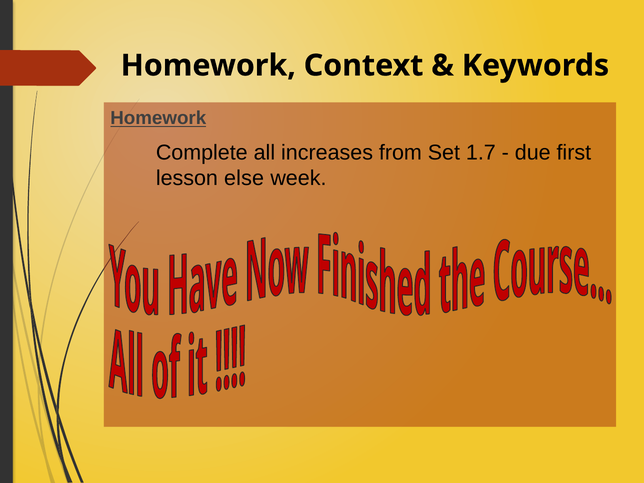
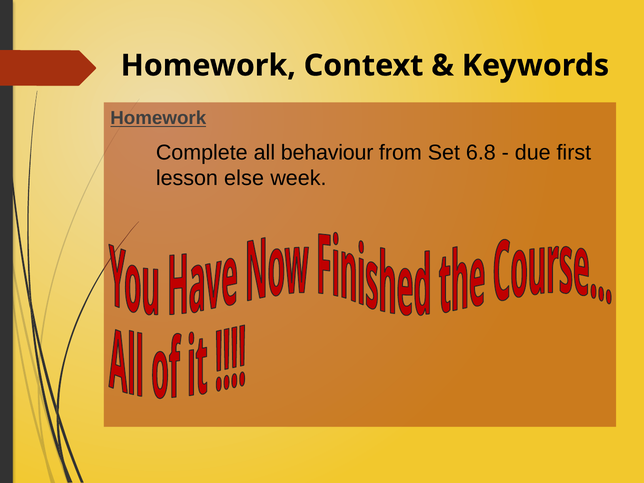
increases: increases -> behaviour
1.7: 1.7 -> 6.8
